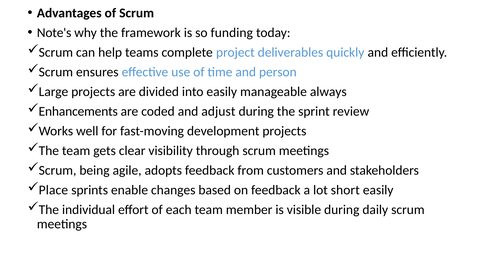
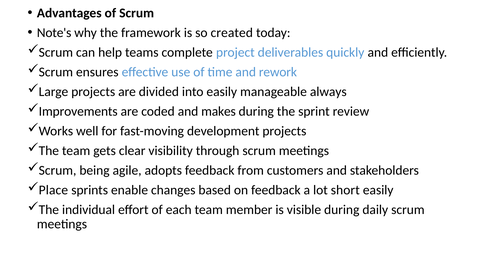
funding: funding -> created
person: person -> rework
Enhancements: Enhancements -> Improvements
adjust: adjust -> makes
